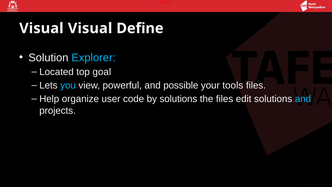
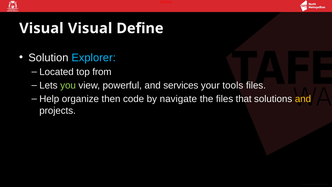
goal: goal -> from
you colour: light blue -> light green
possible: possible -> services
user: user -> then
by solutions: solutions -> navigate
edit: edit -> that
and at (303, 99) colour: light blue -> yellow
